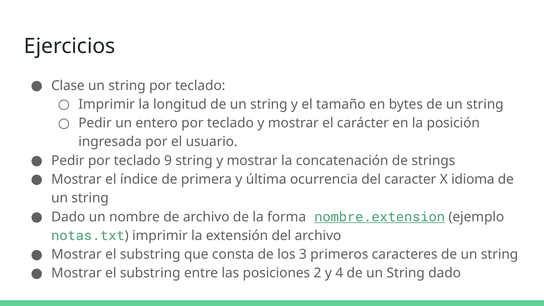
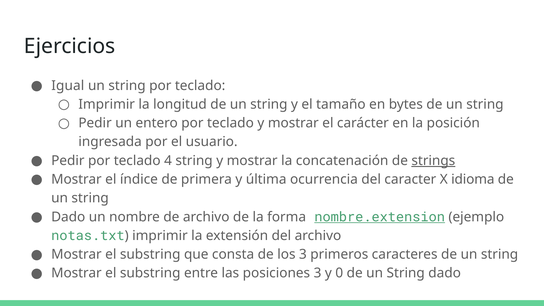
Clase: Clase -> Igual
9: 9 -> 4
strings underline: none -> present
posiciones 2: 2 -> 3
4: 4 -> 0
